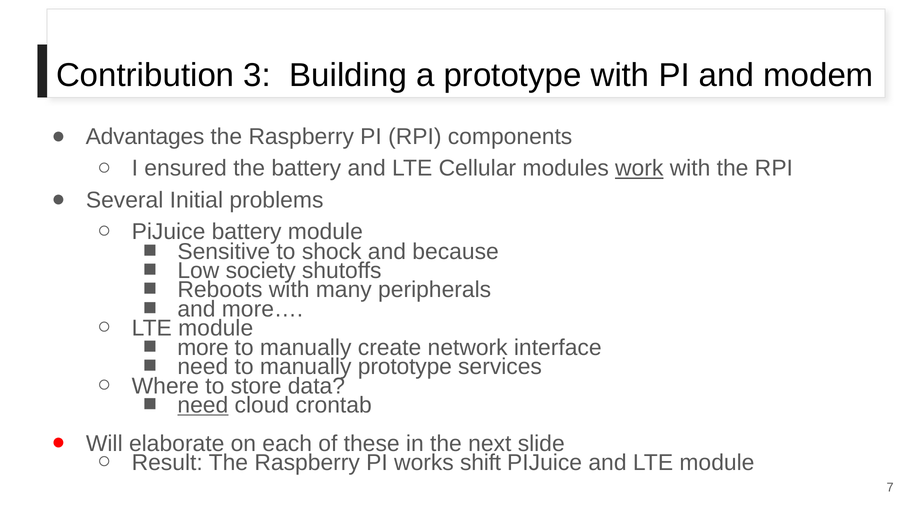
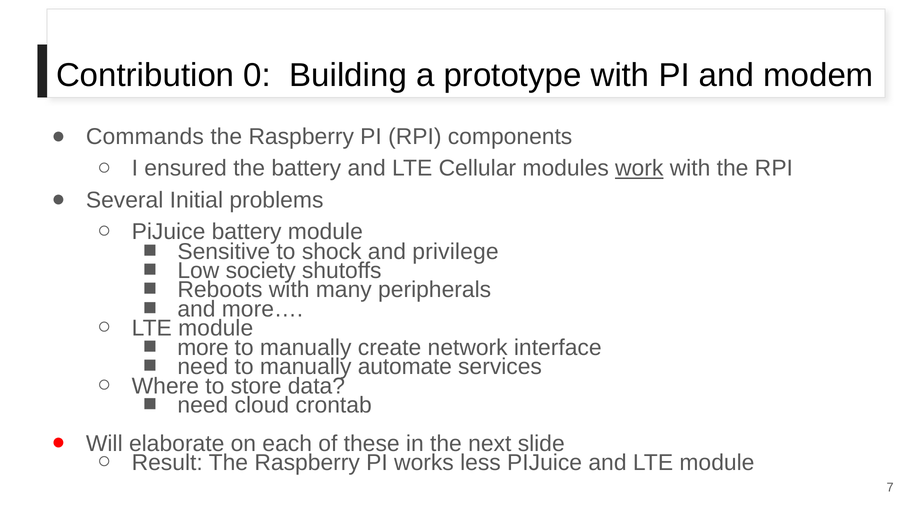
3: 3 -> 0
Advantages: Advantages -> Commands
because: because -> privilege
manually prototype: prototype -> automate
need at (203, 405) underline: present -> none
shift: shift -> less
